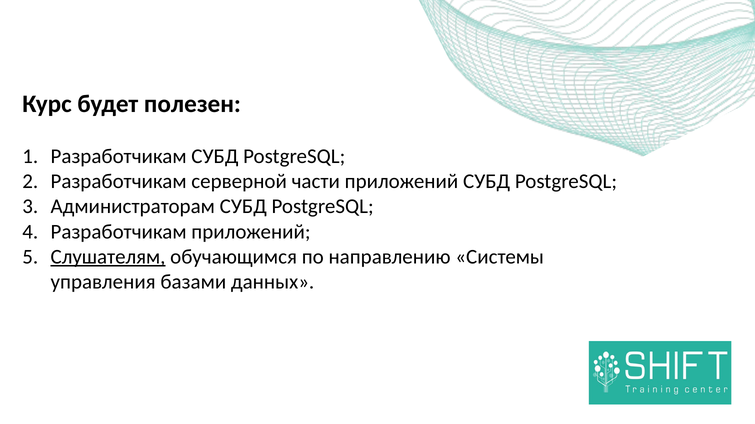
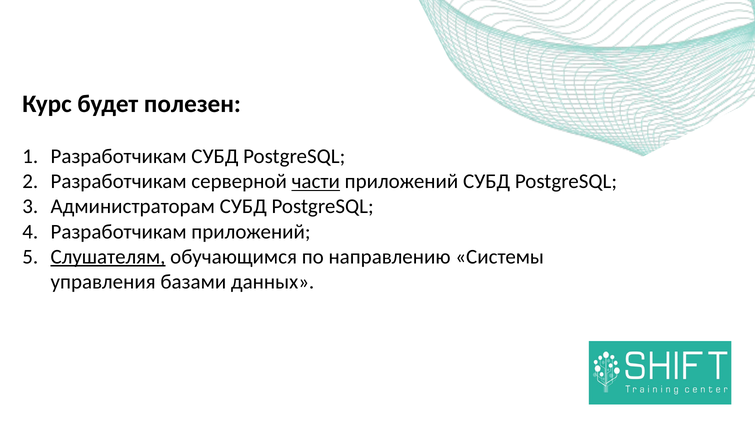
части underline: none -> present
